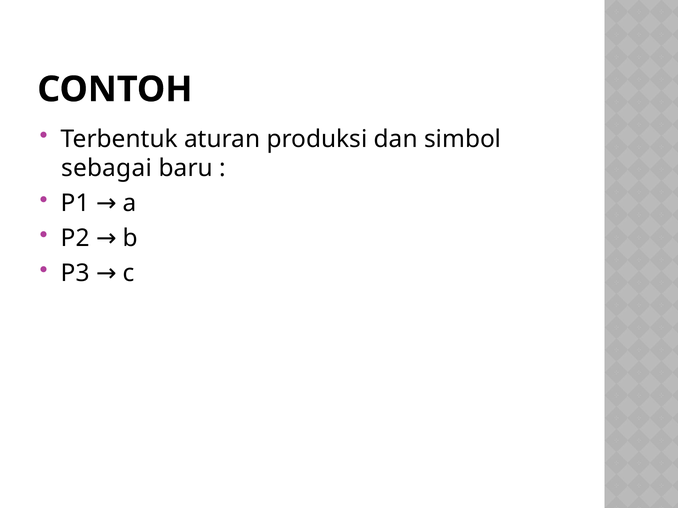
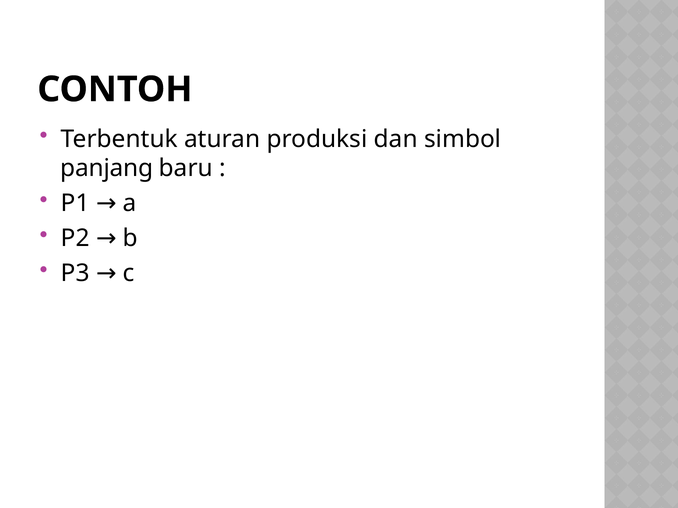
sebagai: sebagai -> panjang
